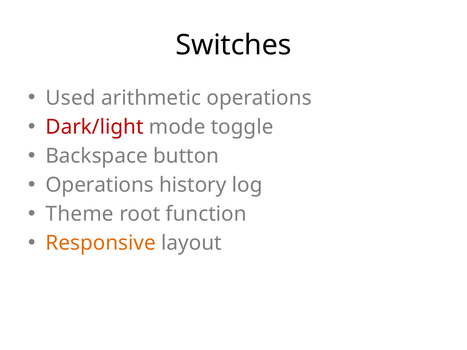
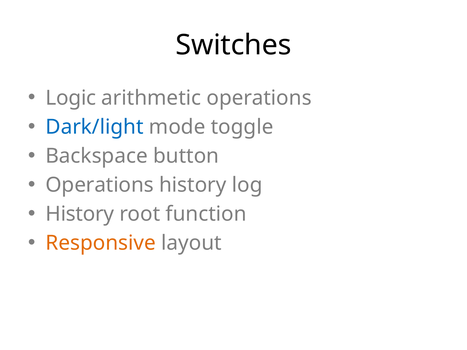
Used: Used -> Logic
Dark/light colour: red -> blue
Theme at (80, 214): Theme -> History
